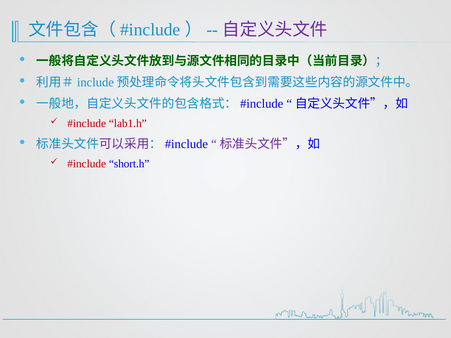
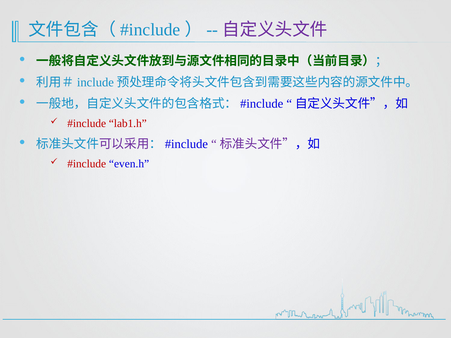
short.h: short.h -> even.h
